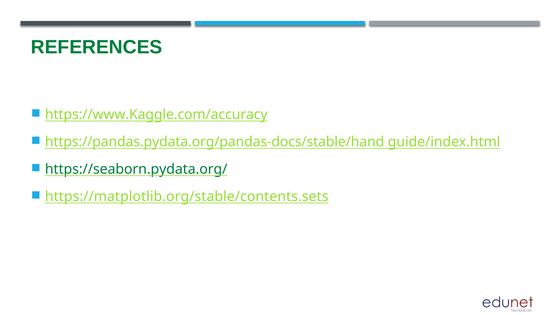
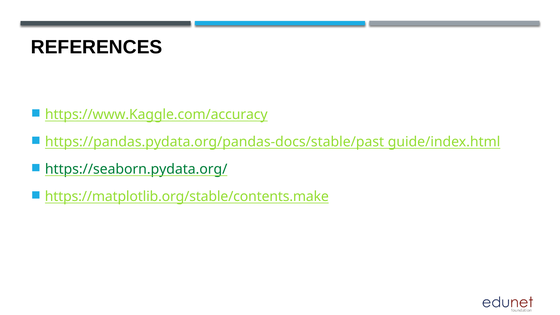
REFERENCES colour: green -> black
https://pandas.pydata.org/pandas-docs/stable/hand: https://pandas.pydata.org/pandas-docs/stable/hand -> https://pandas.pydata.org/pandas-docs/stable/past
https://matplotlib.org/stable/contents.sets: https://matplotlib.org/stable/contents.sets -> https://matplotlib.org/stable/contents.make
